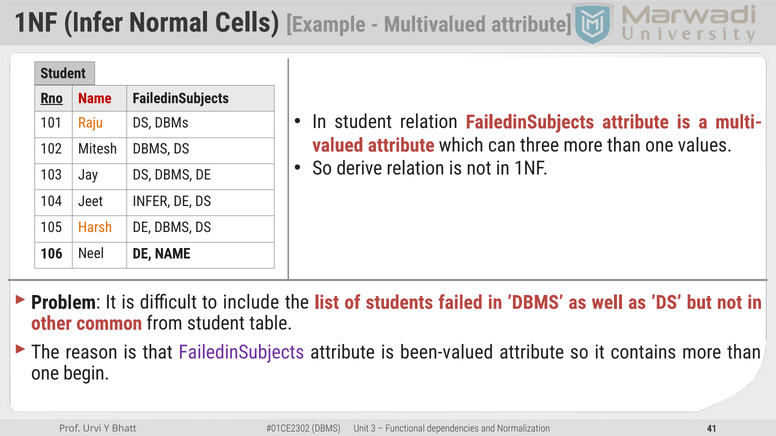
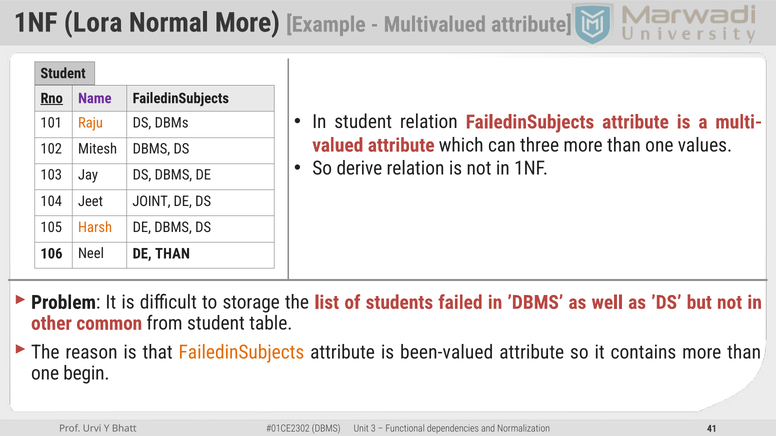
1NF Infer: Infer -> Lora
Normal Cells: Cells -> More
Name at (95, 98) colour: red -> purple
Jeet INFER: INFER -> JOINT
DE NAME: NAME -> THAN
include: include -> storage
FailedinSubjects at (241, 353) colour: purple -> orange
